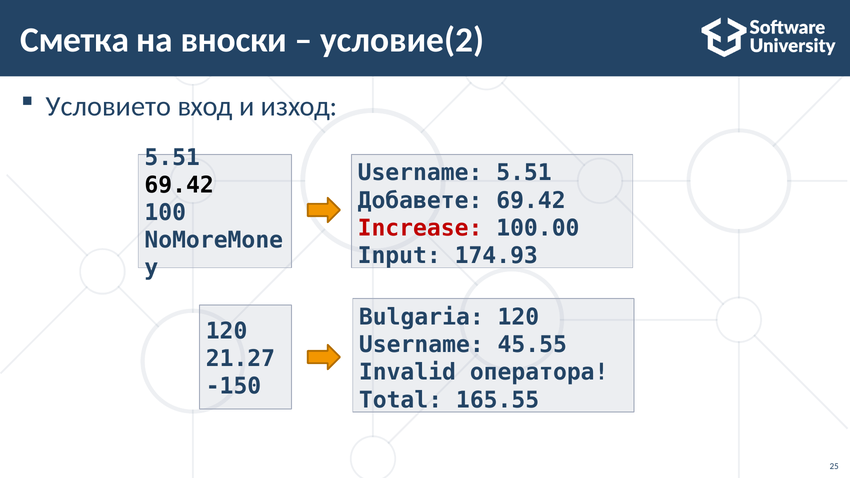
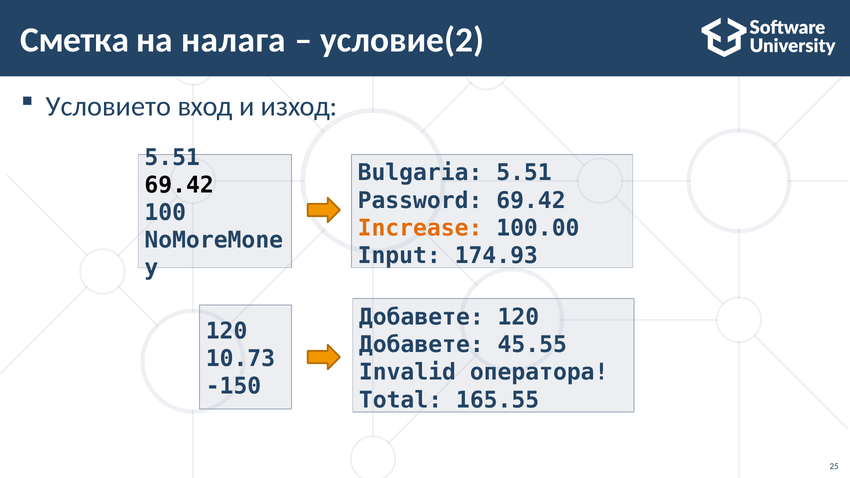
вноски: вноски -> налага
Username at (420, 173): Username -> Bulgaria
Добавете: Добавете -> Password
Increase colour: red -> orange
Bulgaria at (421, 317): Bulgaria -> Добавете
Username at (421, 345): Username -> Добавете
21.27: 21.27 -> 10.73
